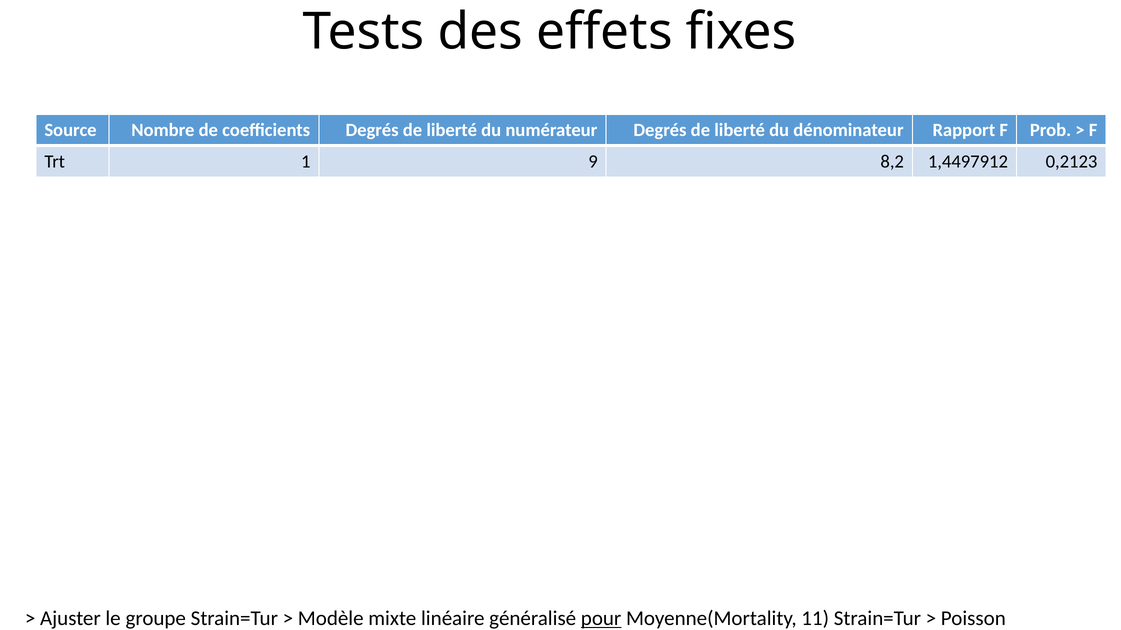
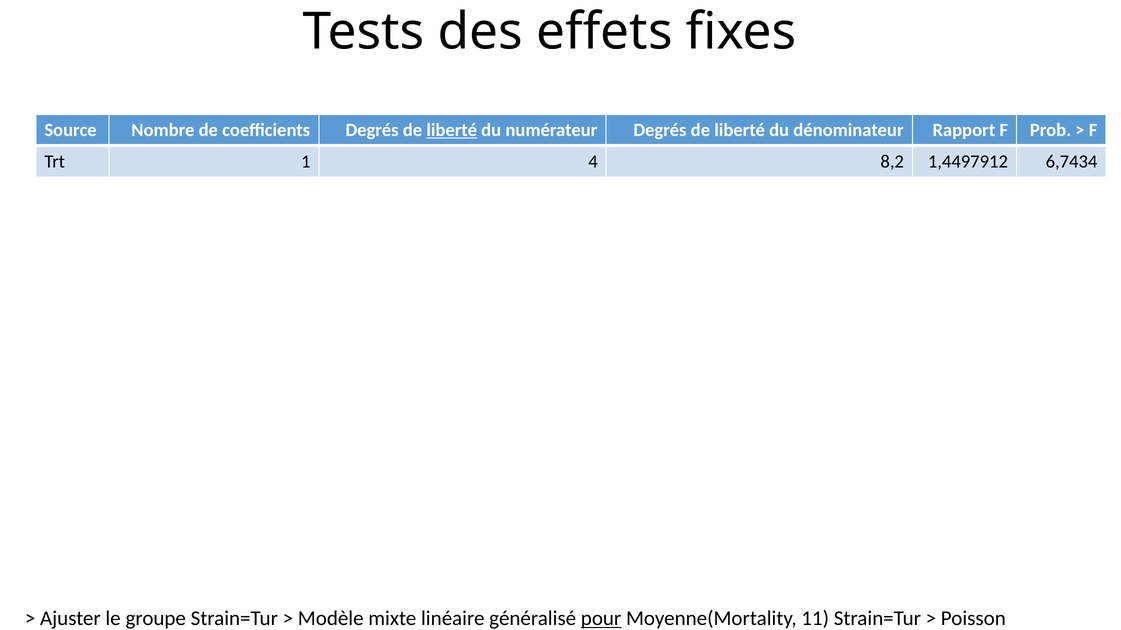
liberté at (452, 130) underline: none -> present
9: 9 -> 4
0,2123: 0,2123 -> 6,7434
